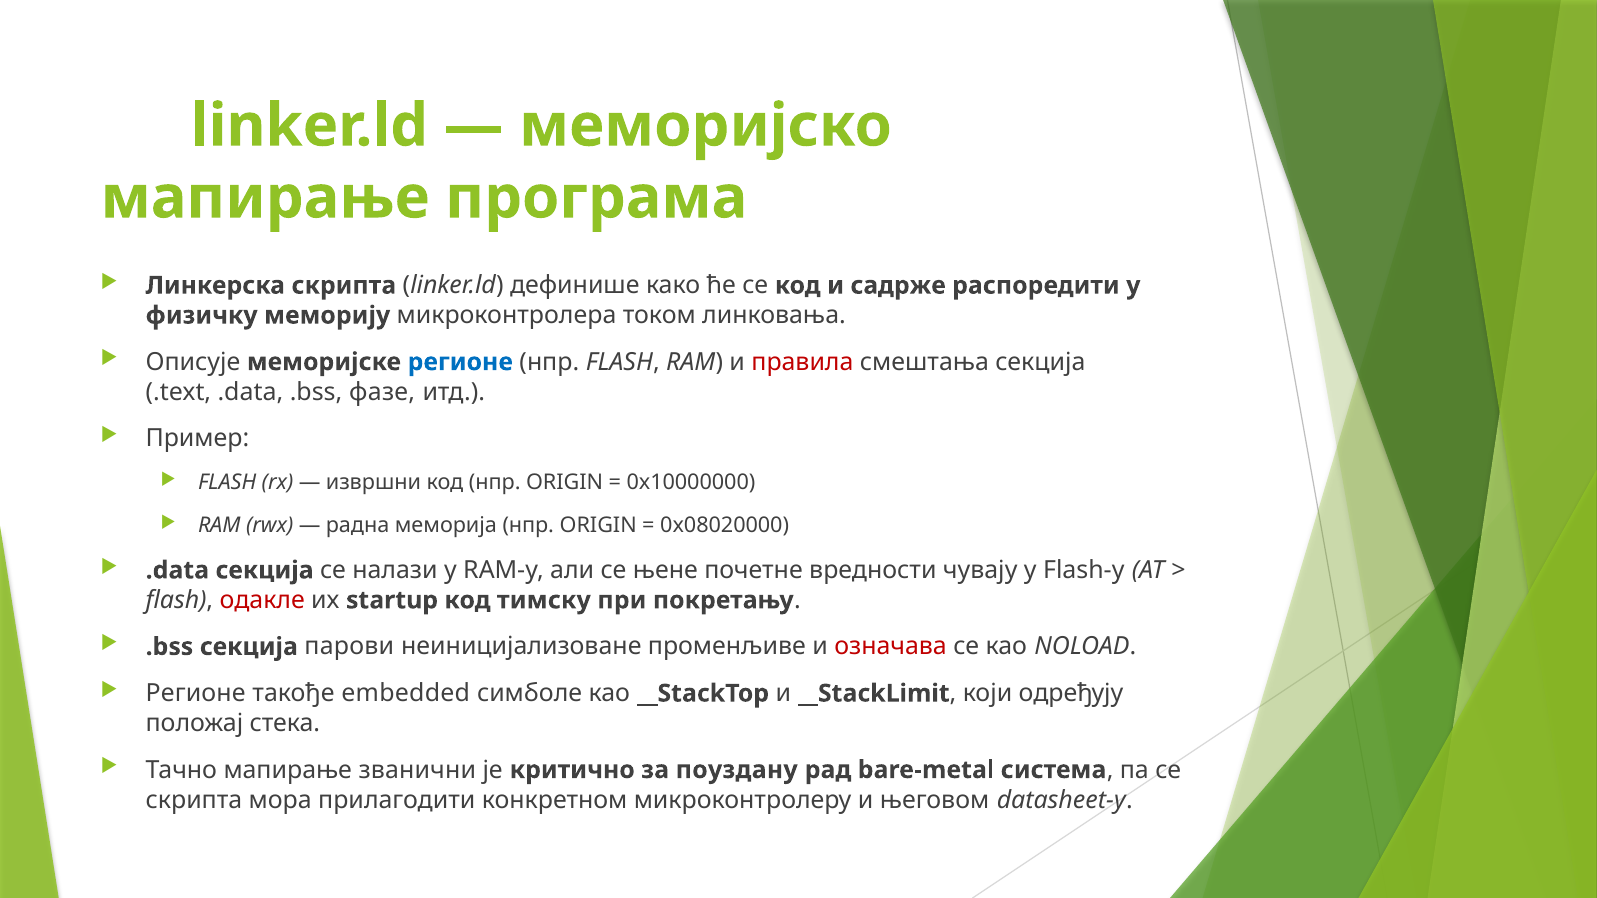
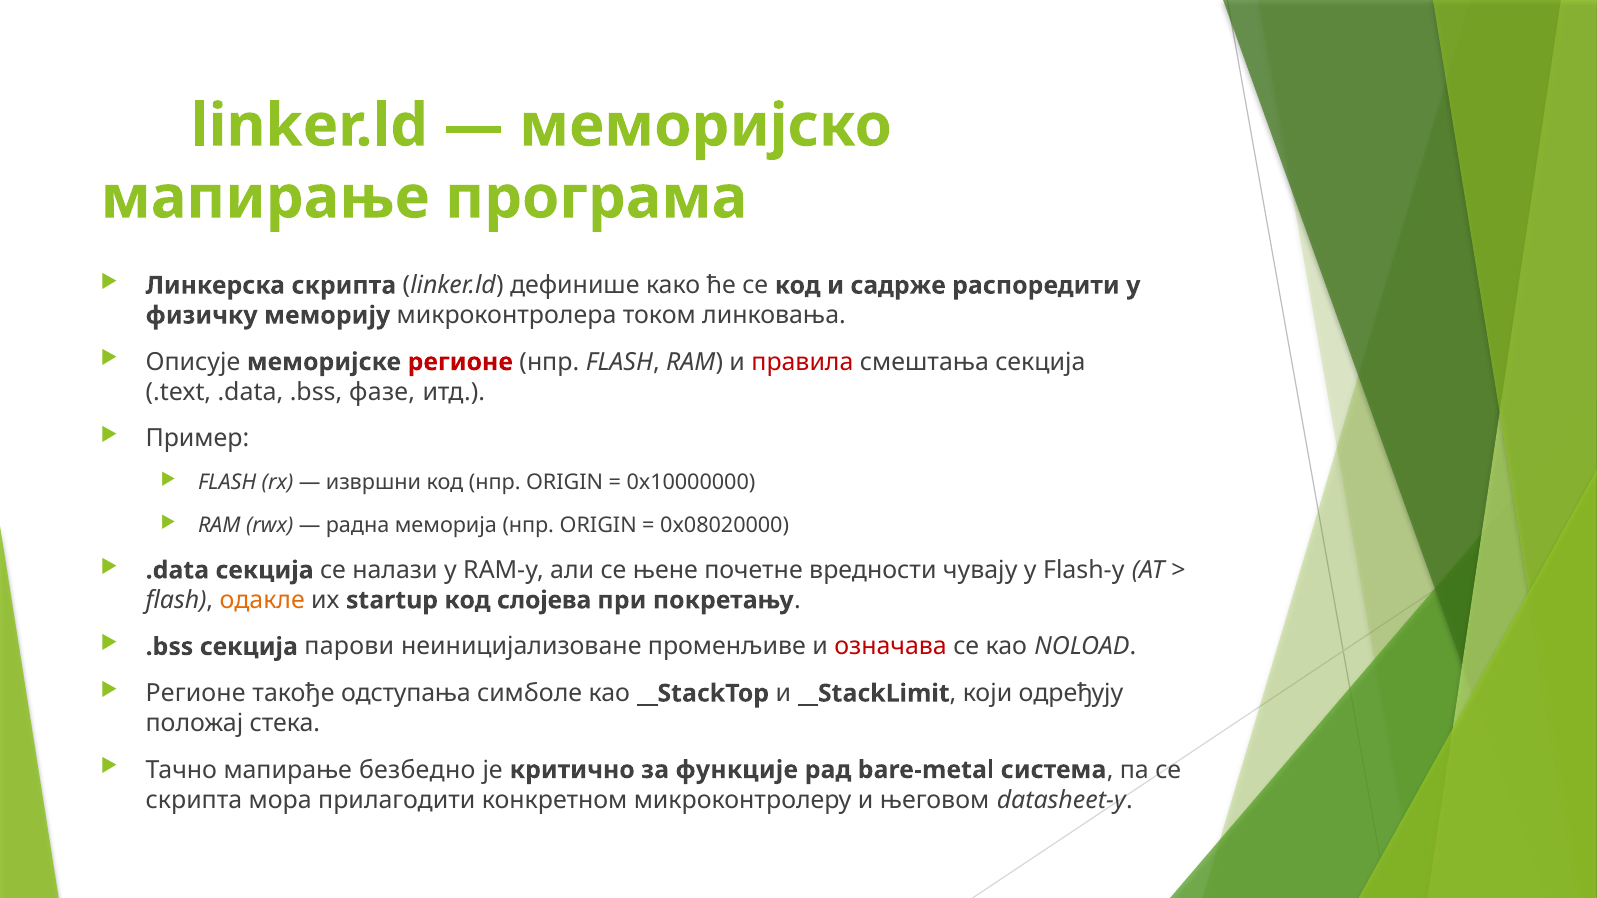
регионе at (460, 362) colour: blue -> red
одакле colour: red -> orange
тимску: тимску -> слојева
embedded: embedded -> одступања
званични: званични -> безбедно
поуздану: поуздану -> функције
